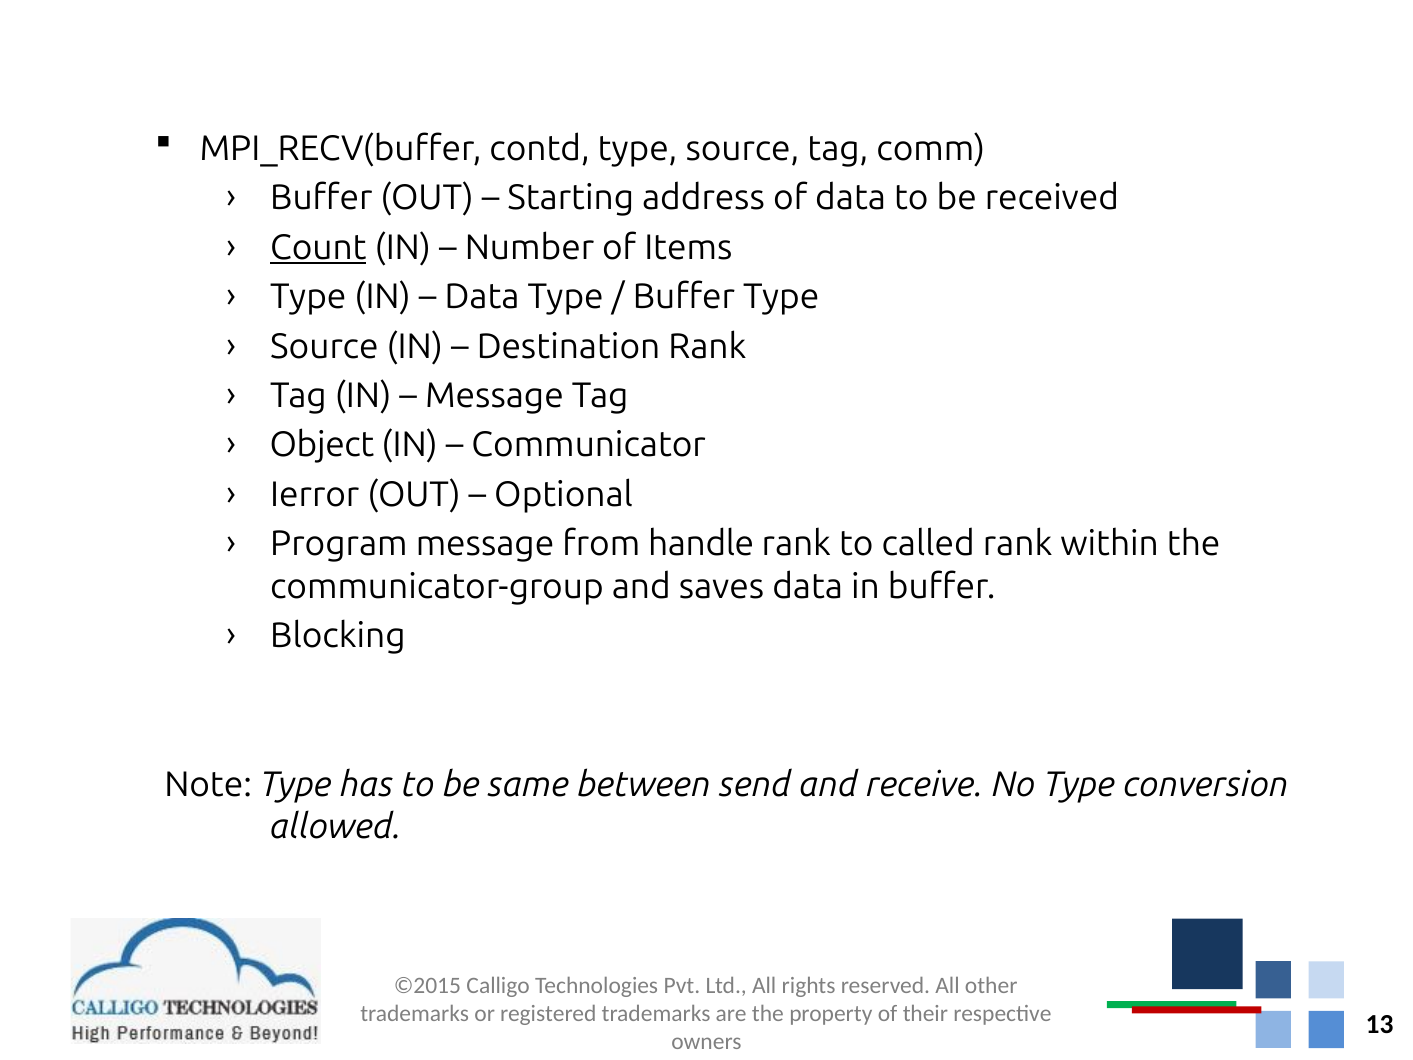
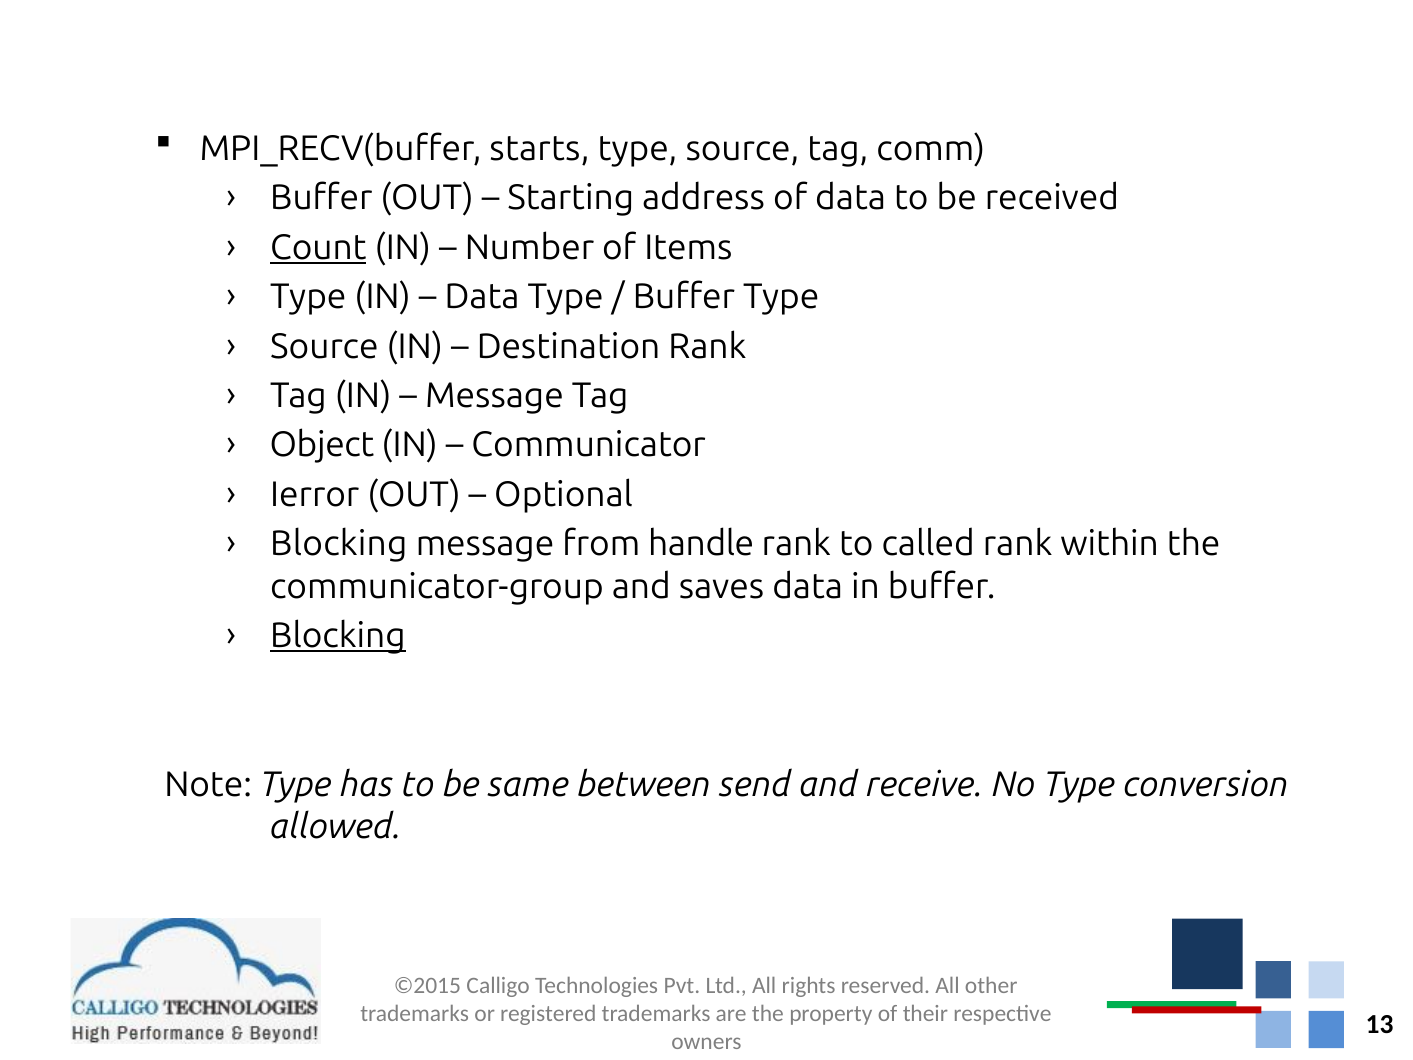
contd: contd -> starts
Program at (339, 544): Program -> Blocking
Blocking at (338, 636) underline: none -> present
